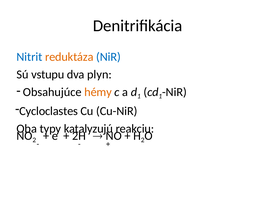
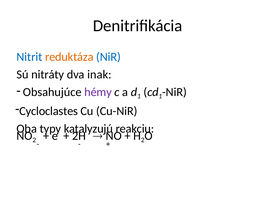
vstupu: vstupu -> nitráty
plyn: plyn -> inak
hémy colour: orange -> purple
